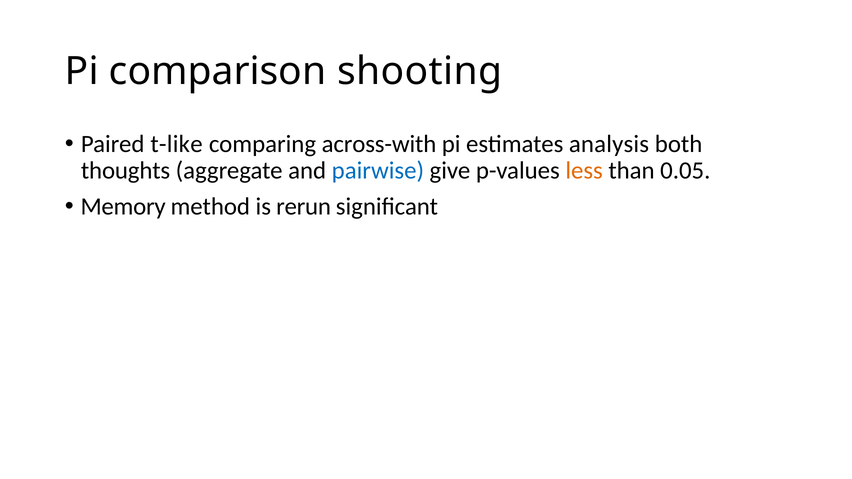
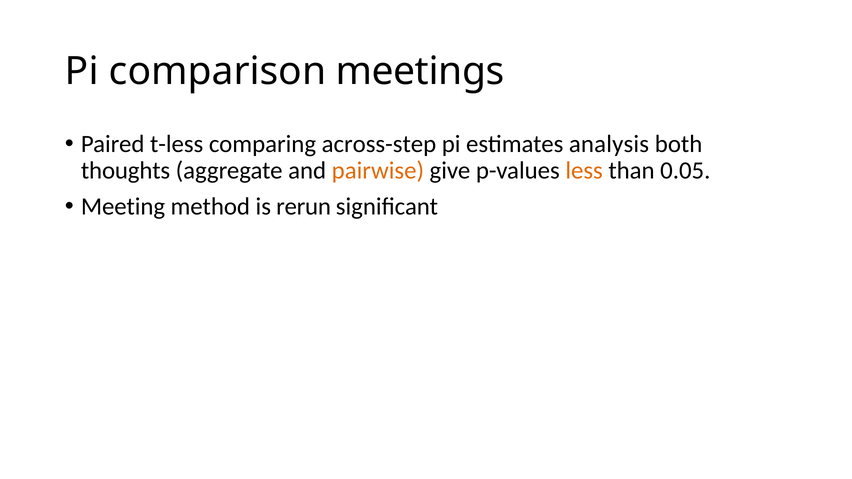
shooting: shooting -> meetings
t-like: t-like -> t-less
across-with: across-with -> across-step
pairwise colour: blue -> orange
Memory: Memory -> Meeting
